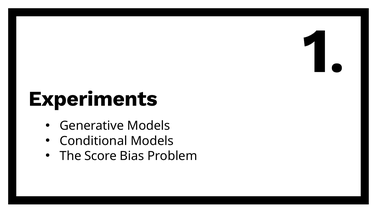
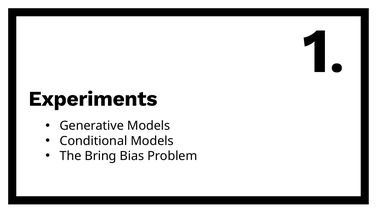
Score: Score -> Bring
